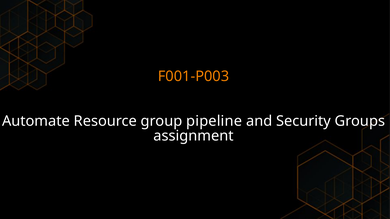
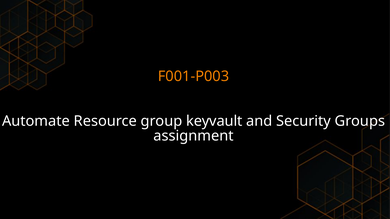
pipeline: pipeline -> keyvault
